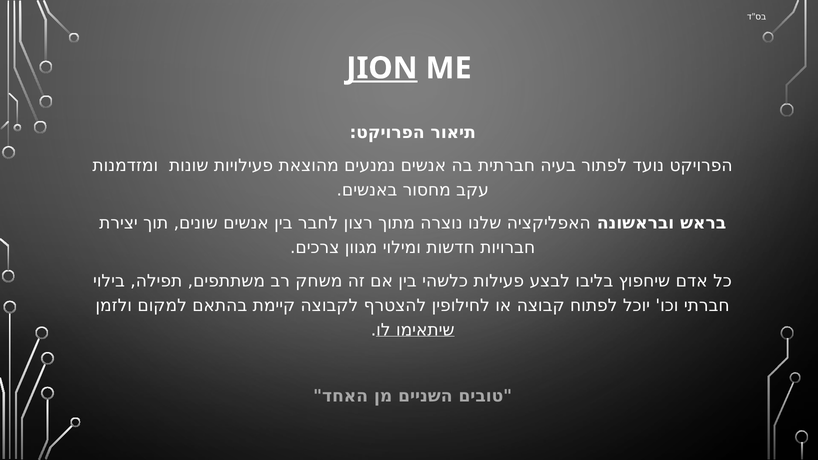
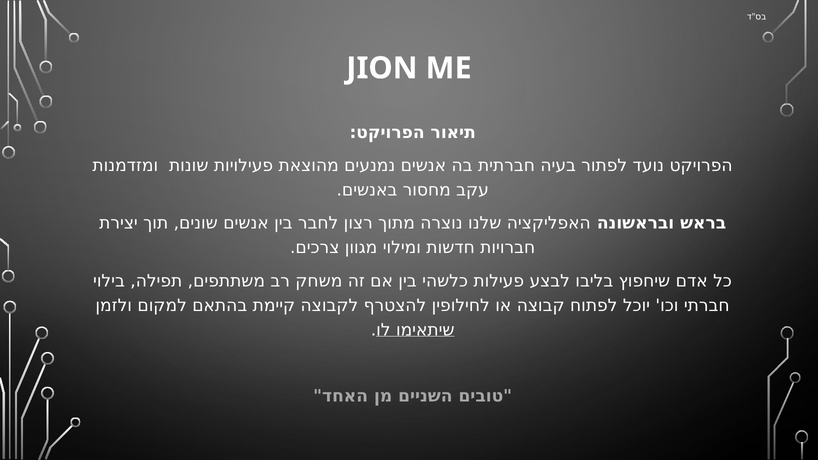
JION underline: present -> none
